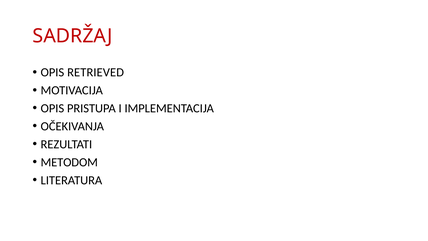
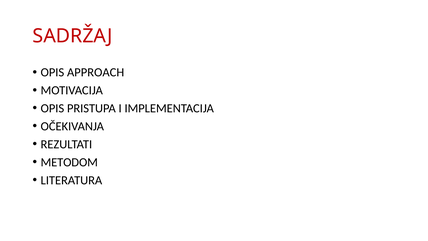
RETRIEVED: RETRIEVED -> APPROACH
